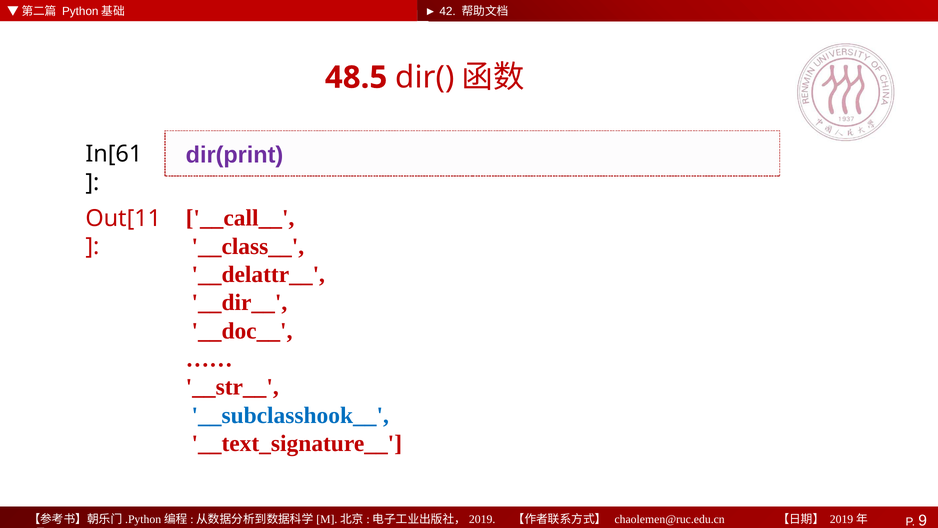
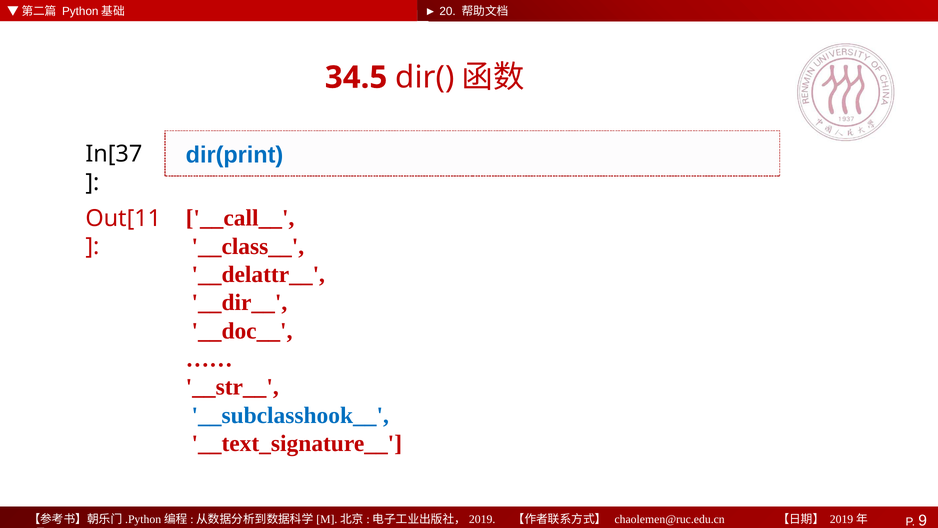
42: 42 -> 20
48.5: 48.5 -> 34.5
dir(print colour: purple -> blue
In[61: In[61 -> In[37
